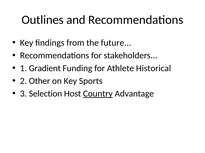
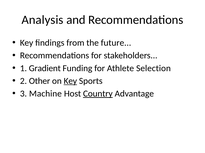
Outlines: Outlines -> Analysis
Historical: Historical -> Selection
Key at (70, 81) underline: none -> present
Selection: Selection -> Machine
